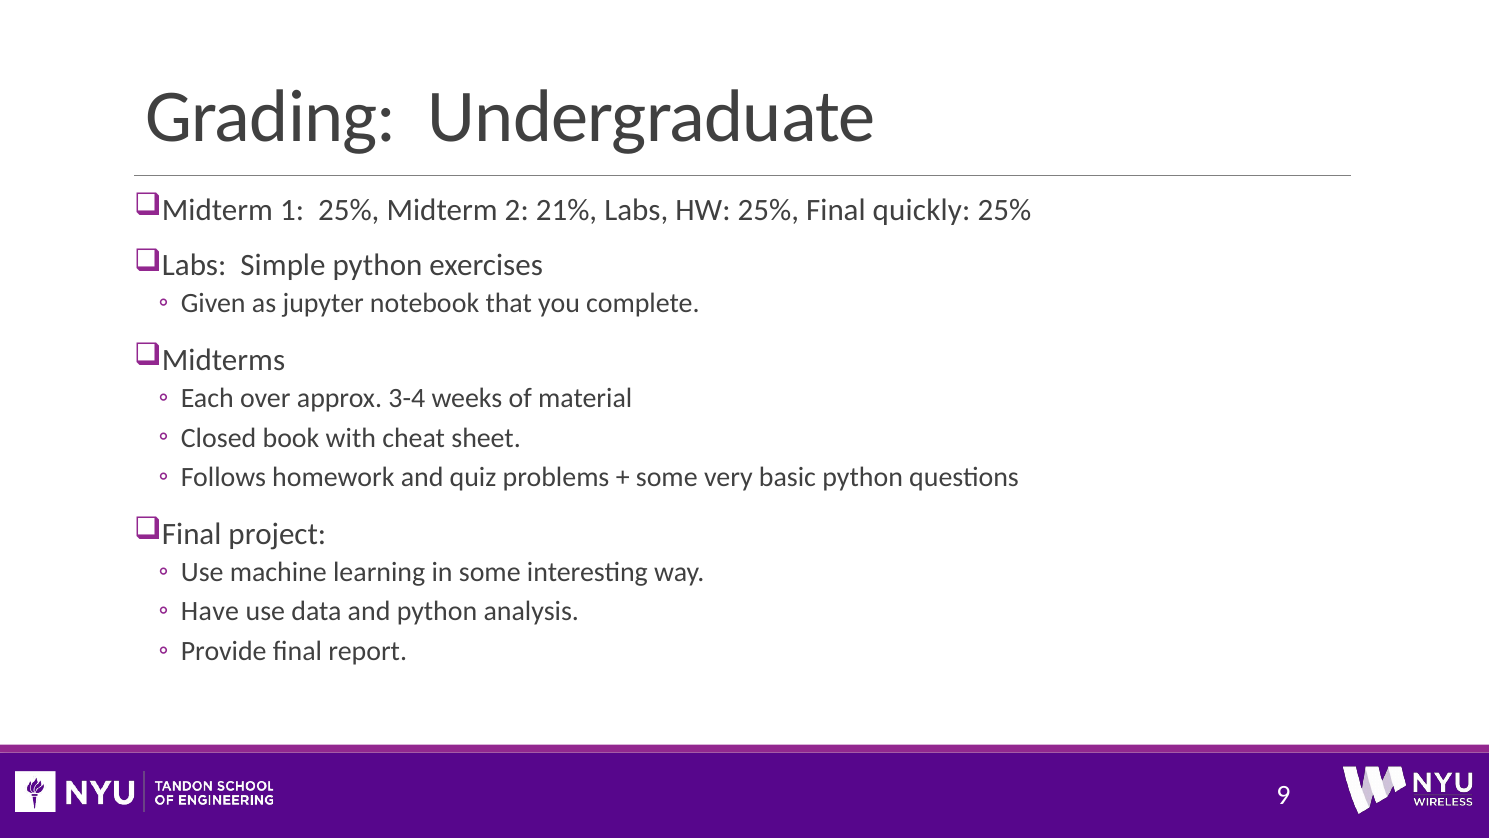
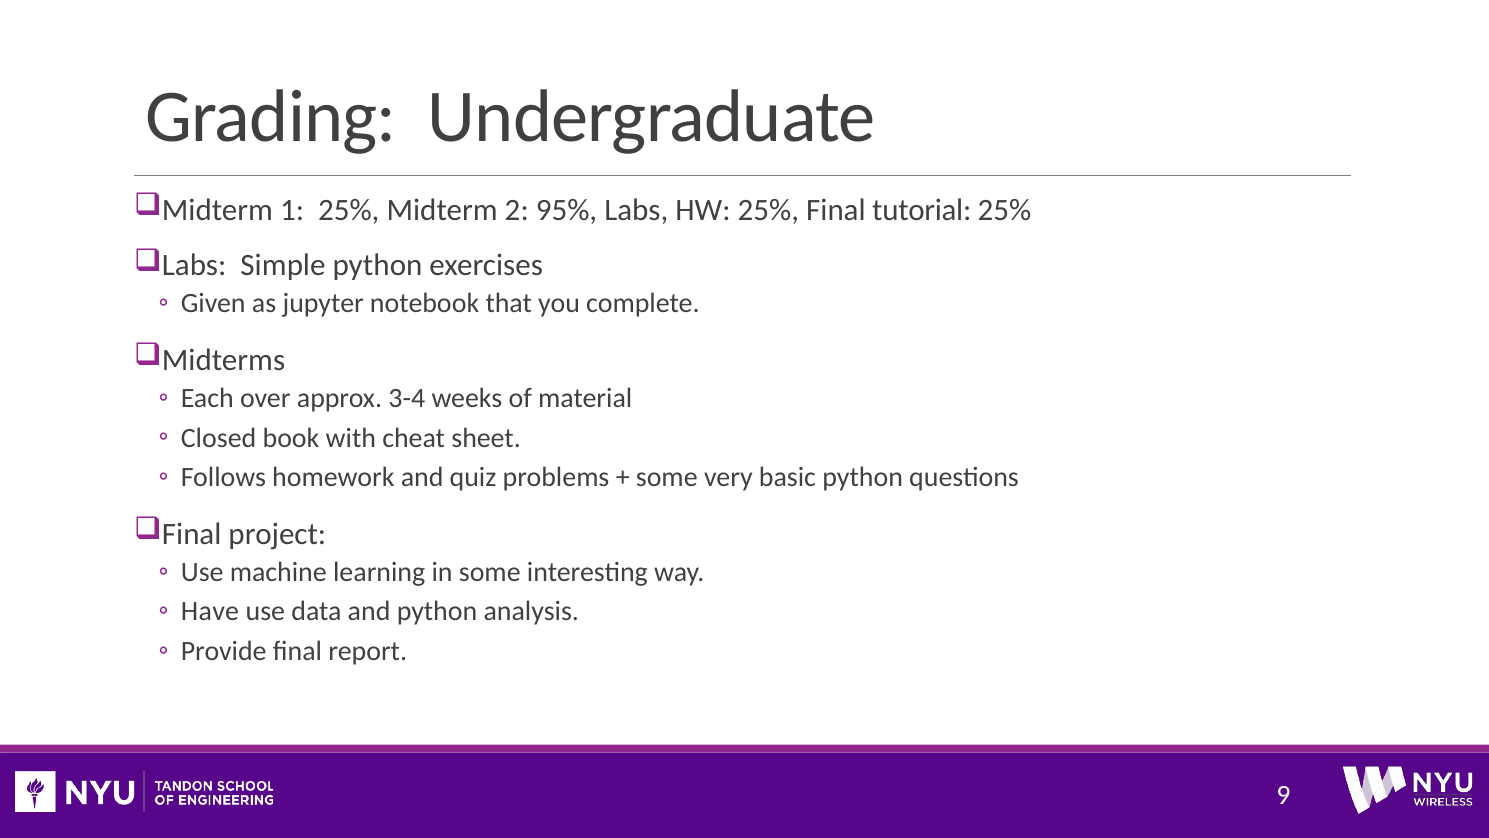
21%: 21% -> 95%
quickly: quickly -> tutorial
